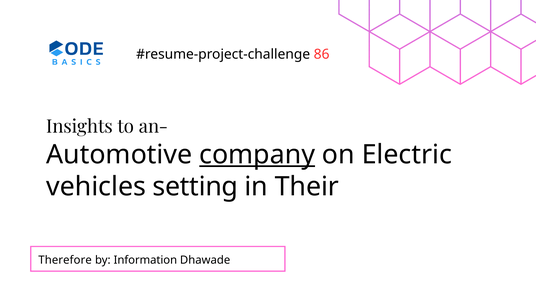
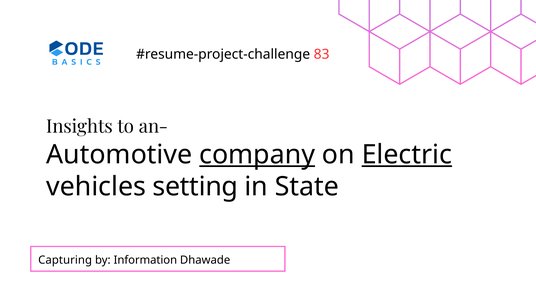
86: 86 -> 83
Electric underline: none -> present
Their: Their -> State
Therefore: Therefore -> Capturing
